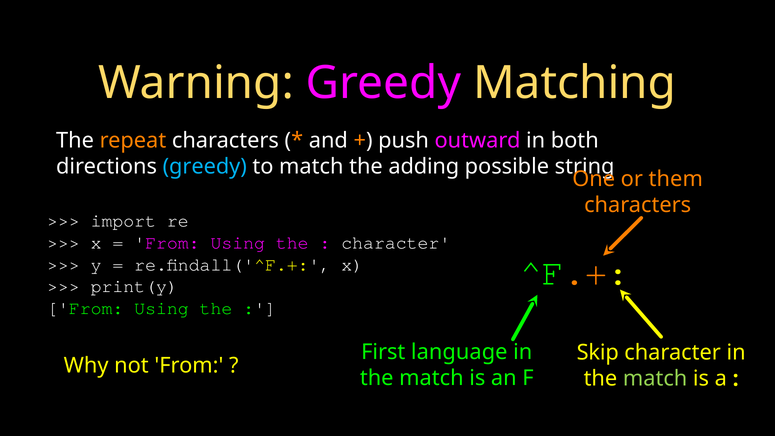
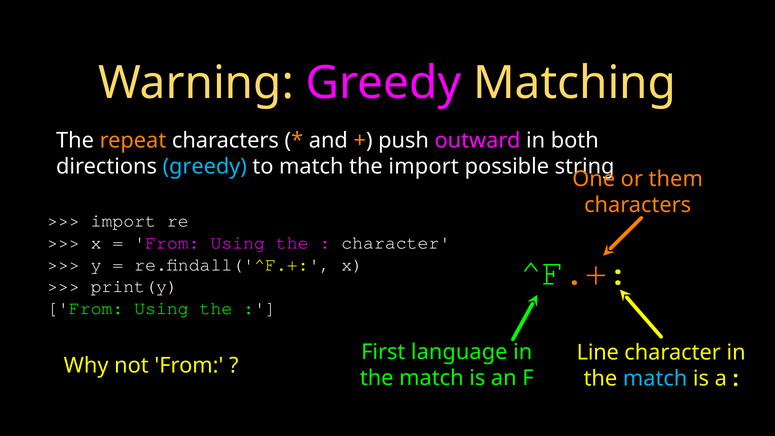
the adding: adding -> import
Skip: Skip -> Line
match at (655, 379) colour: light green -> light blue
